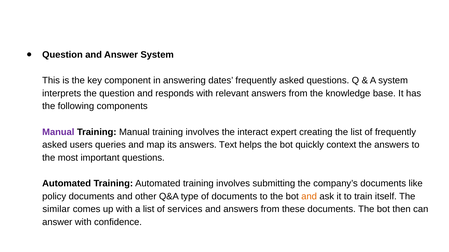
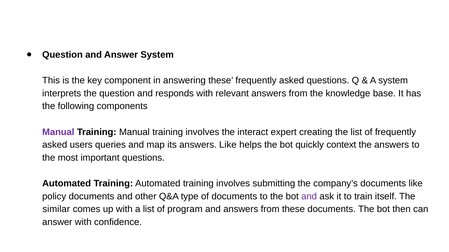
answering dates: dates -> these
answers Text: Text -> Like
and at (309, 197) colour: orange -> purple
services: services -> program
